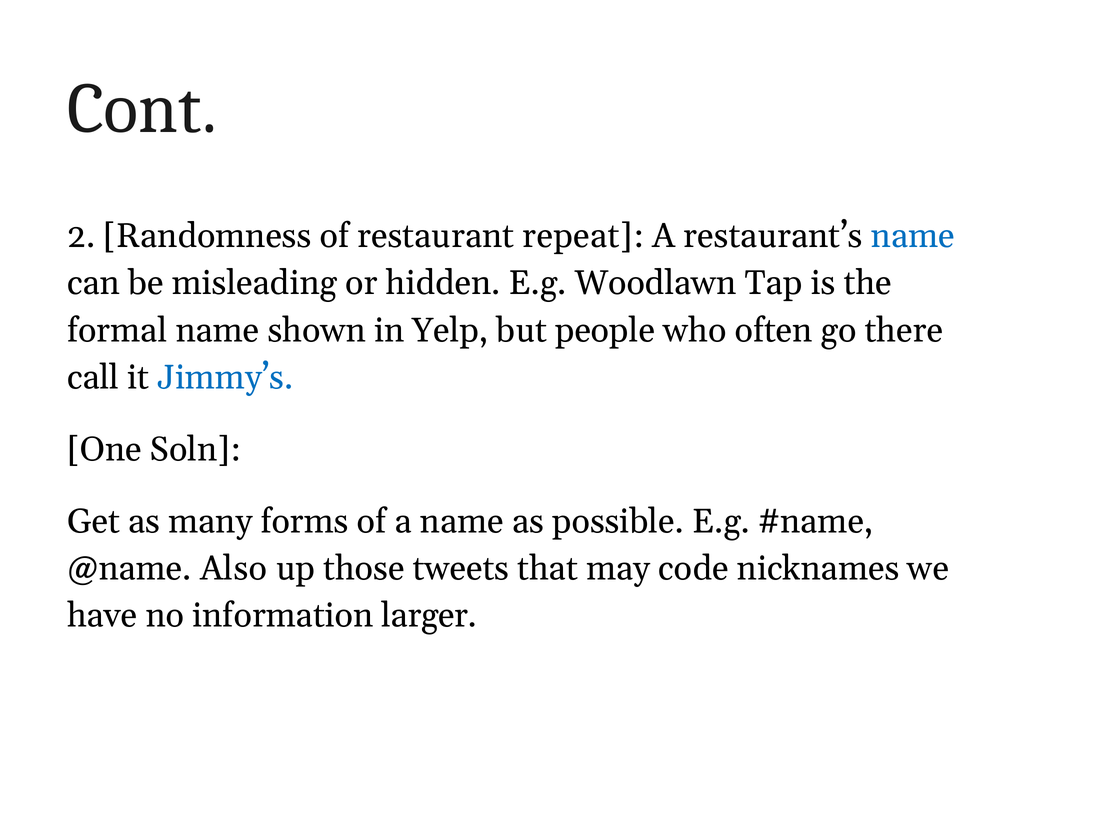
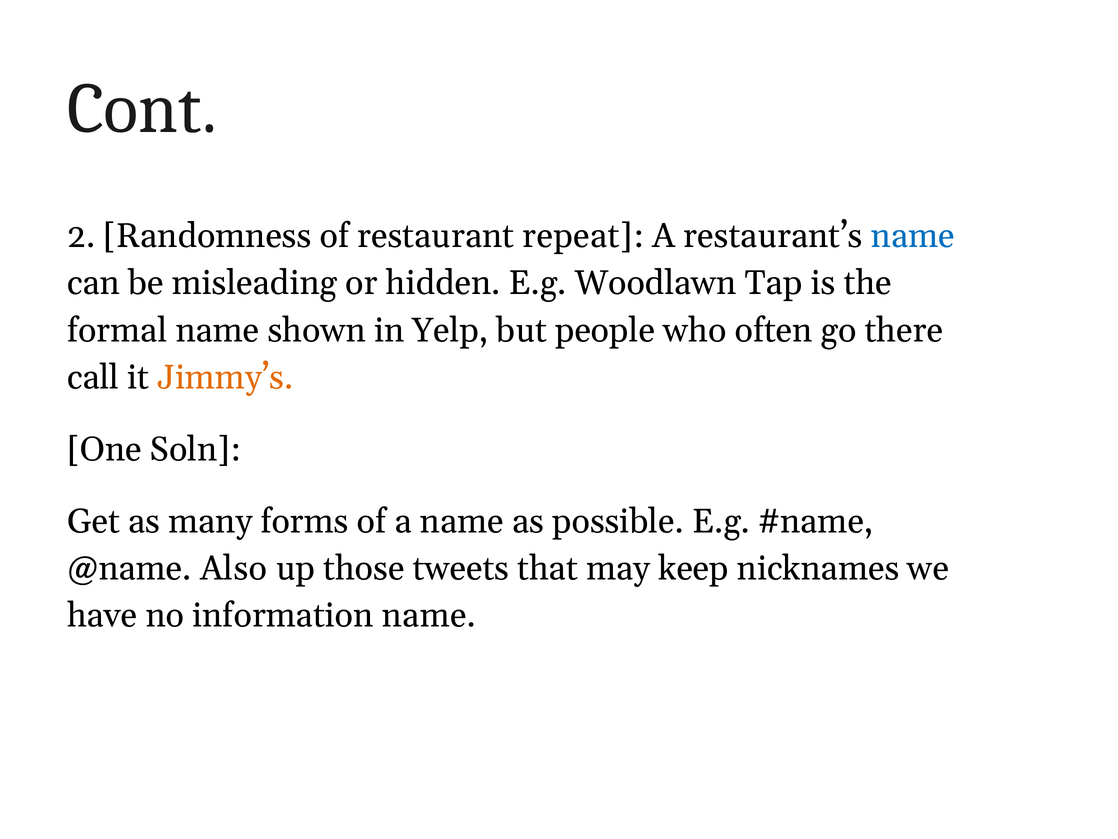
Jimmy’s colour: blue -> orange
code: code -> keep
information larger: larger -> name
